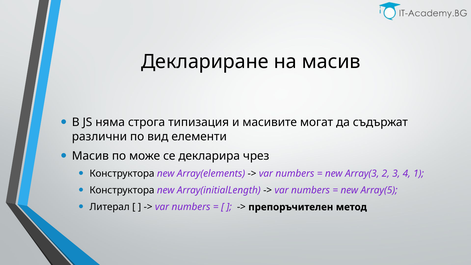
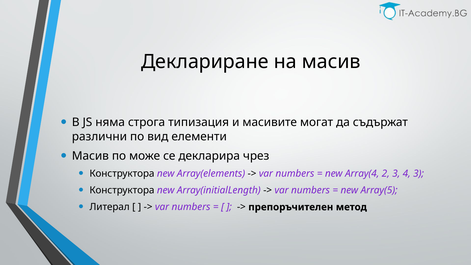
Array(3: Array(3 -> Array(4
4 1: 1 -> 3
